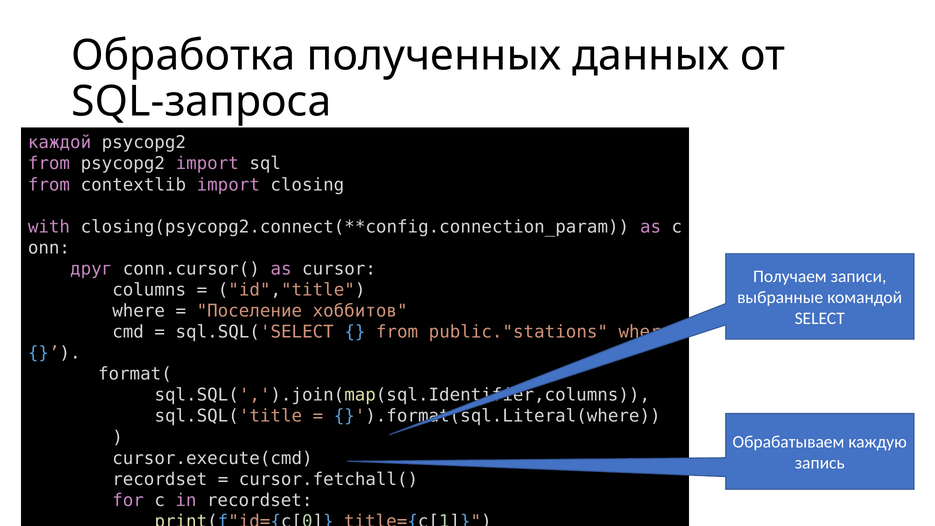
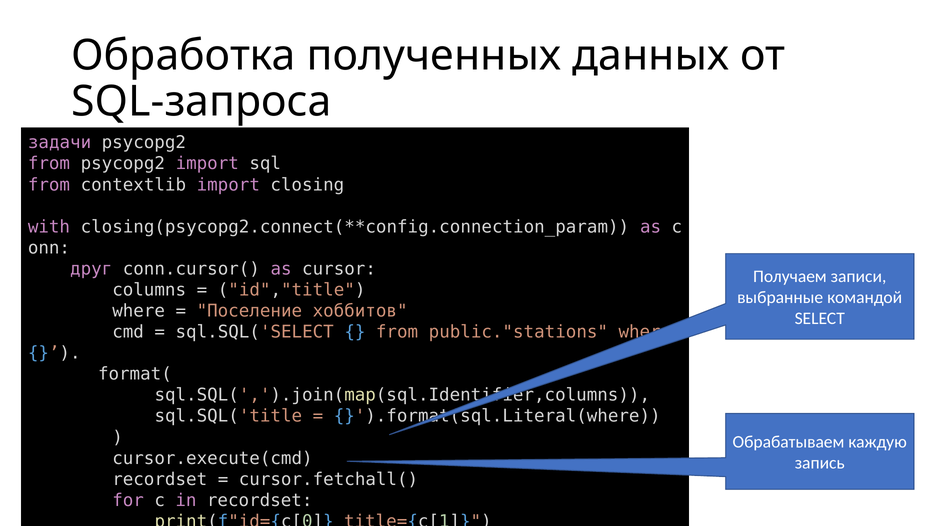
каждой: каждой -> задачи
